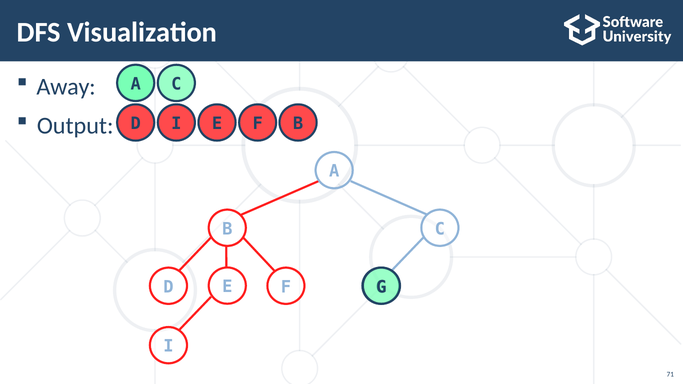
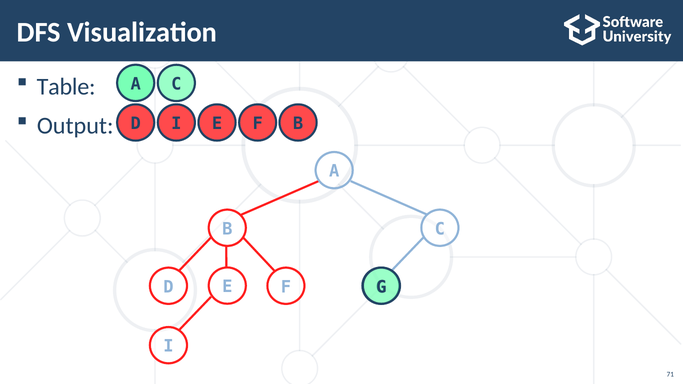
Away: Away -> Table
